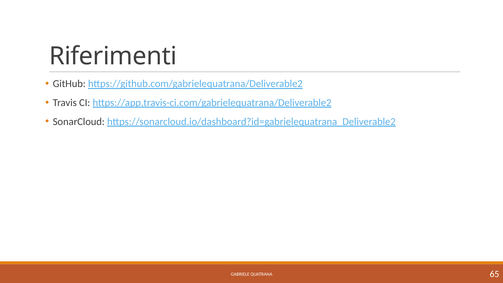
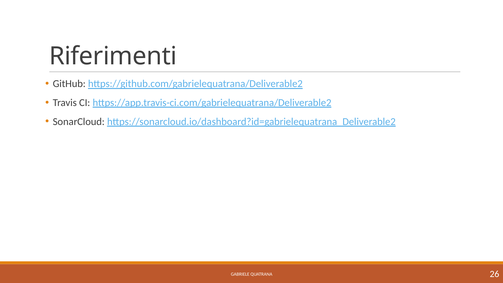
65: 65 -> 26
